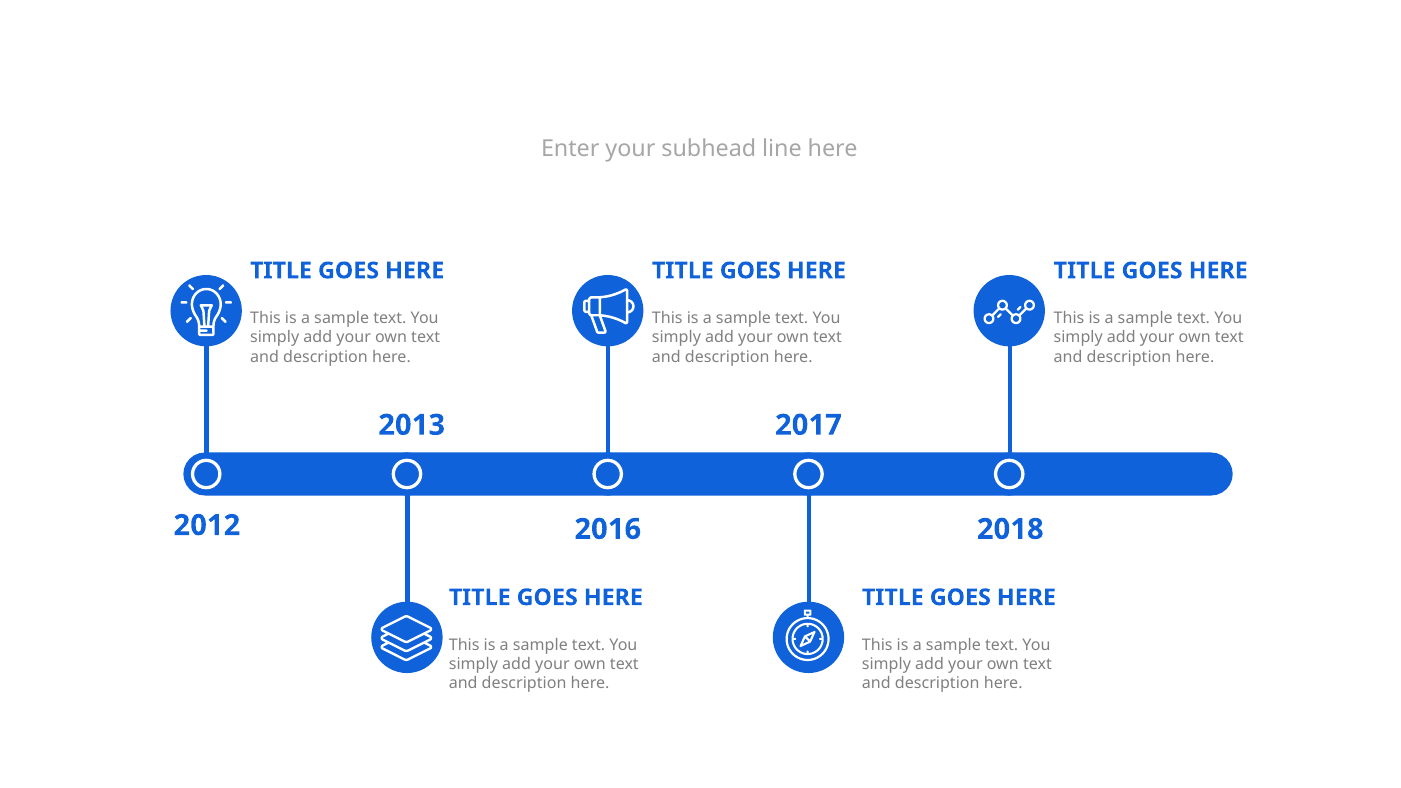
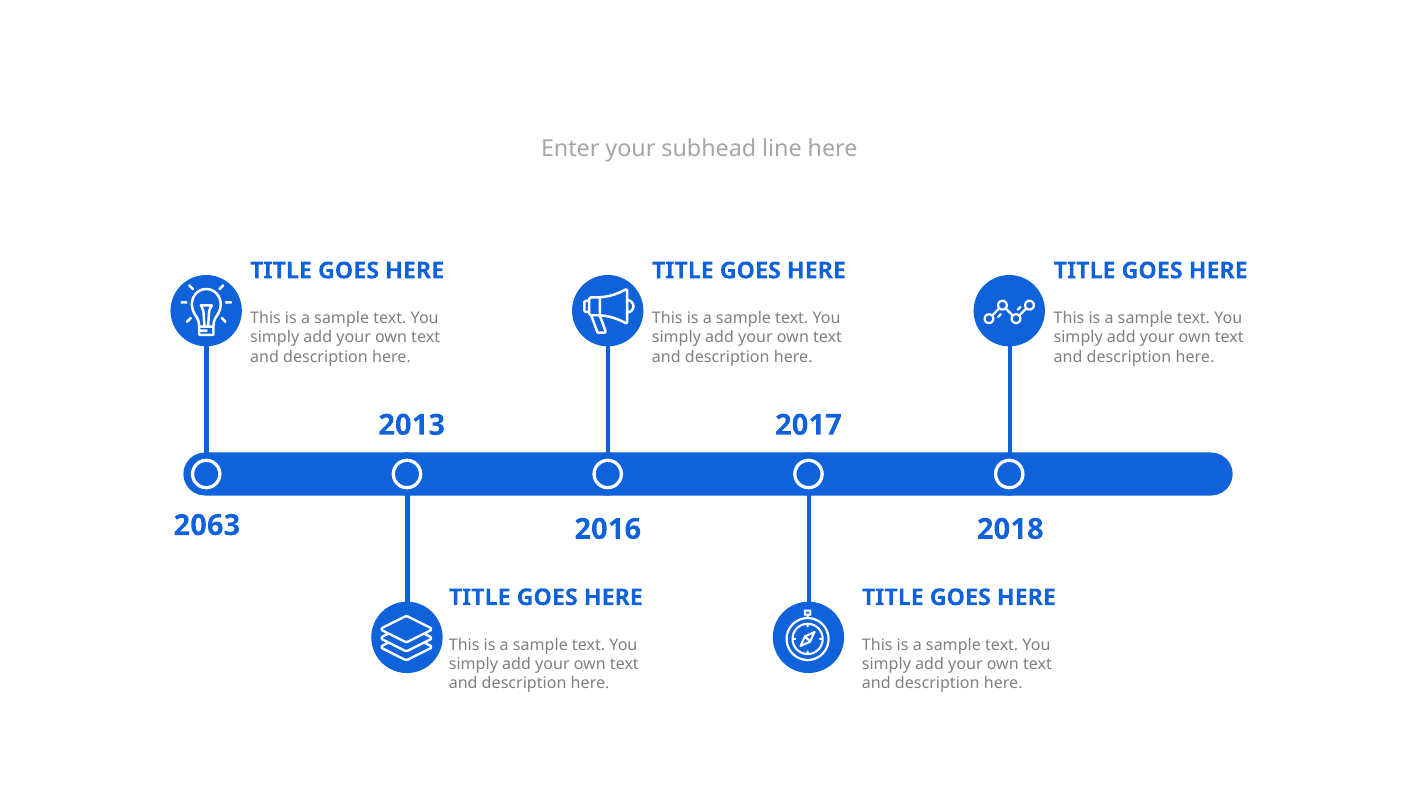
2012: 2012 -> 2063
